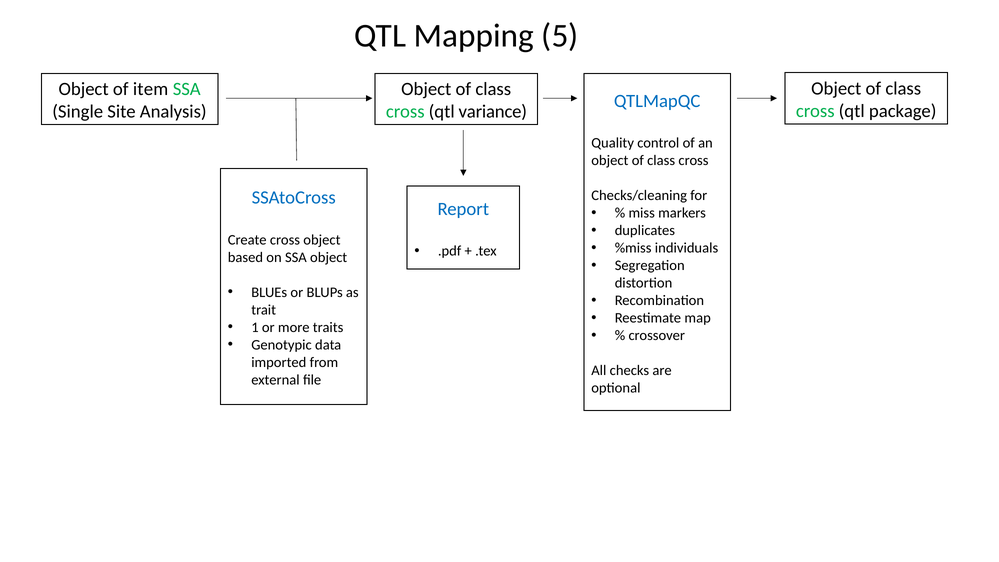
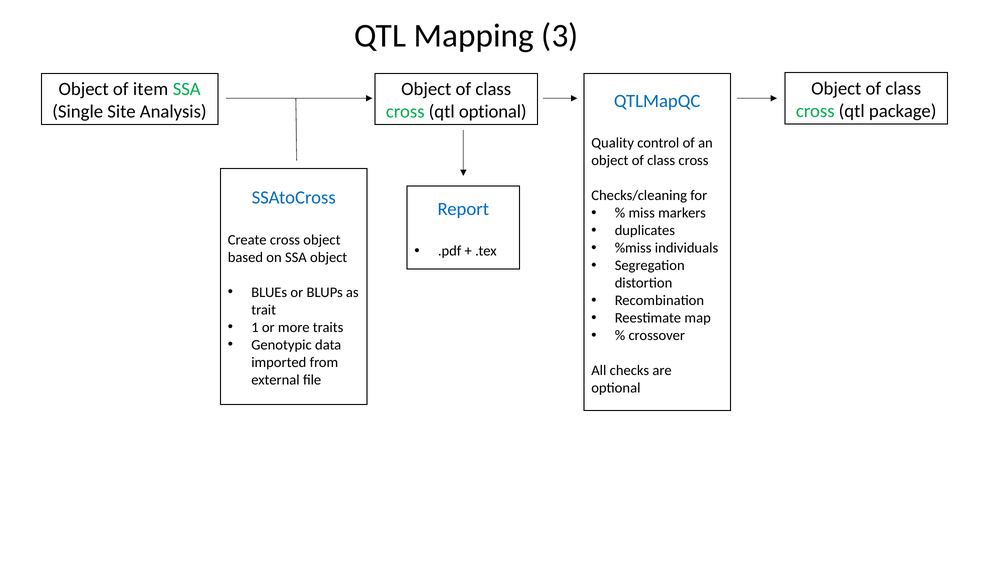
5: 5 -> 3
qtl variance: variance -> optional
